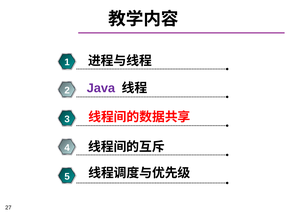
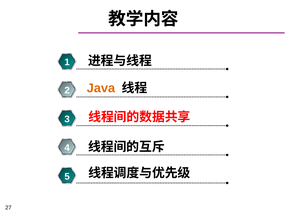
Java colour: purple -> orange
